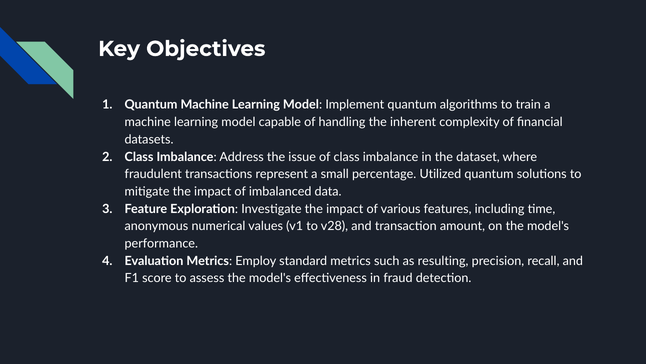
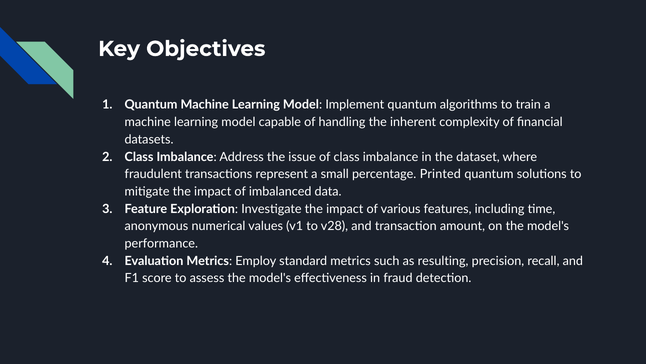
Utilized: Utilized -> Printed
